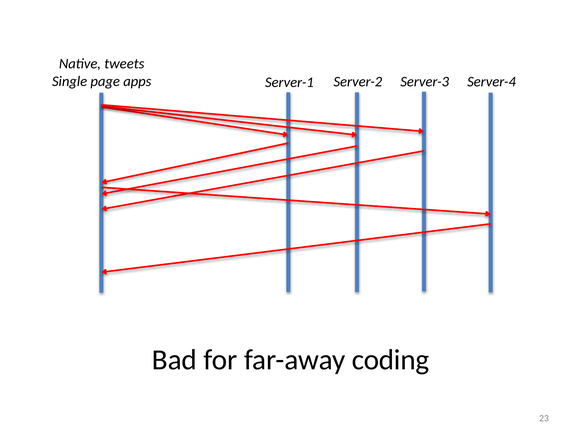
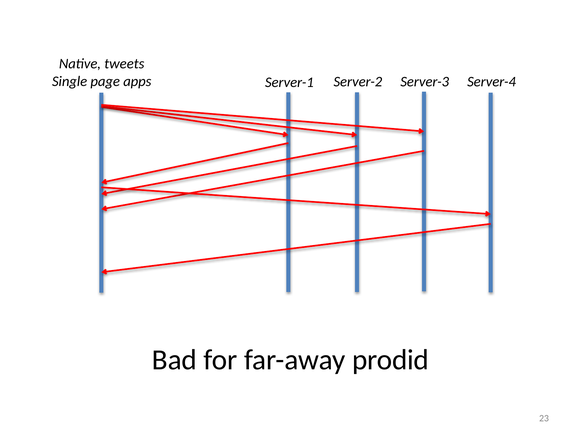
coding: coding -> prodid
